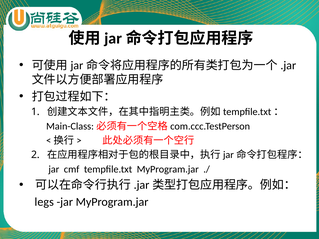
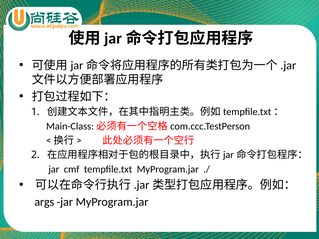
legs: legs -> args
